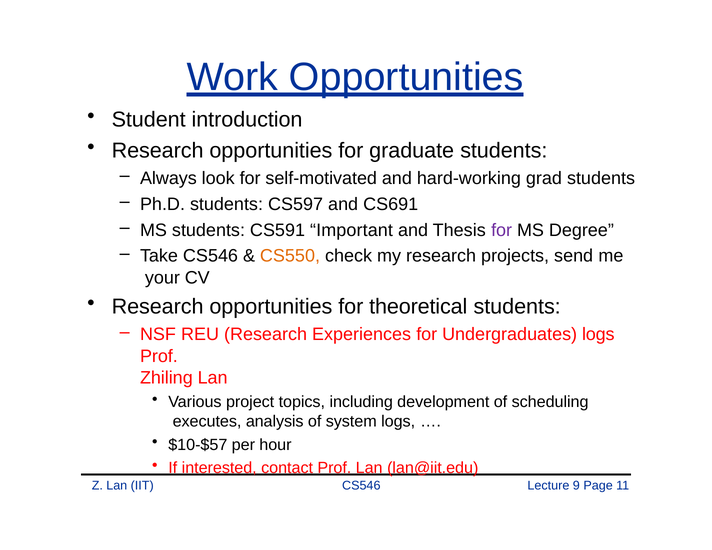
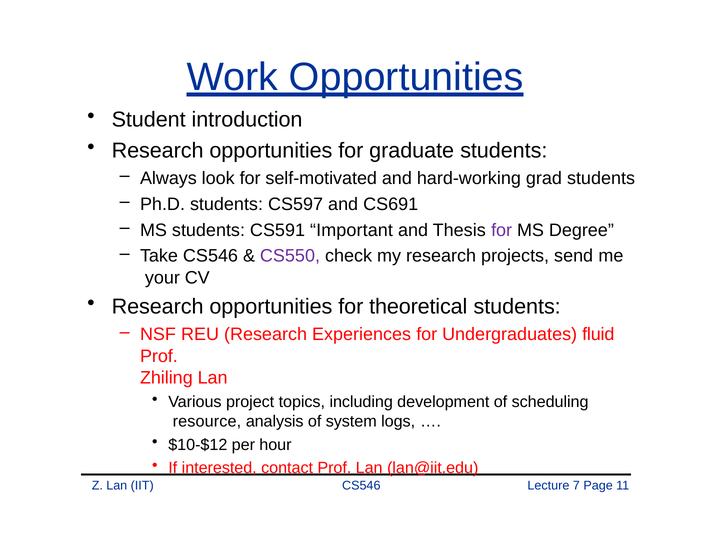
CS550 colour: orange -> purple
Undergraduates logs: logs -> fluid
executes: executes -> resource
$10-$57: $10-$57 -> $10-$12
9: 9 -> 7
